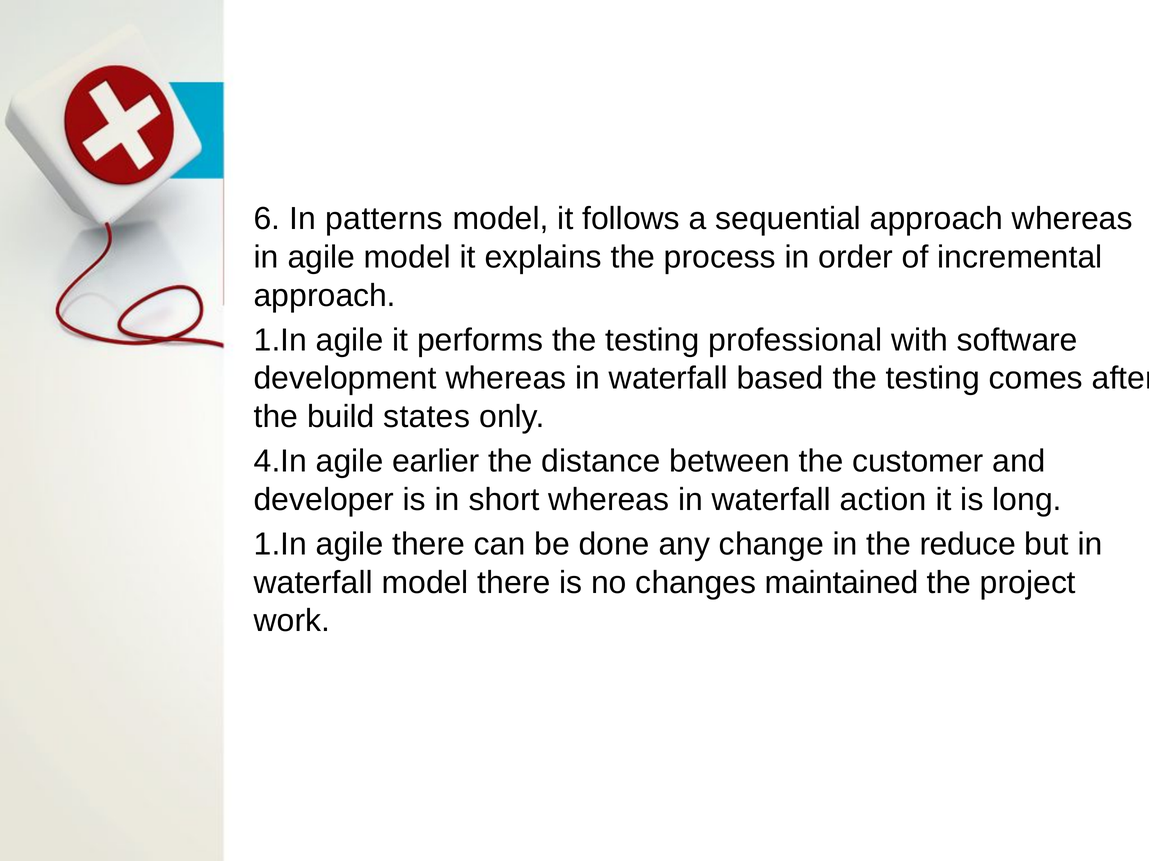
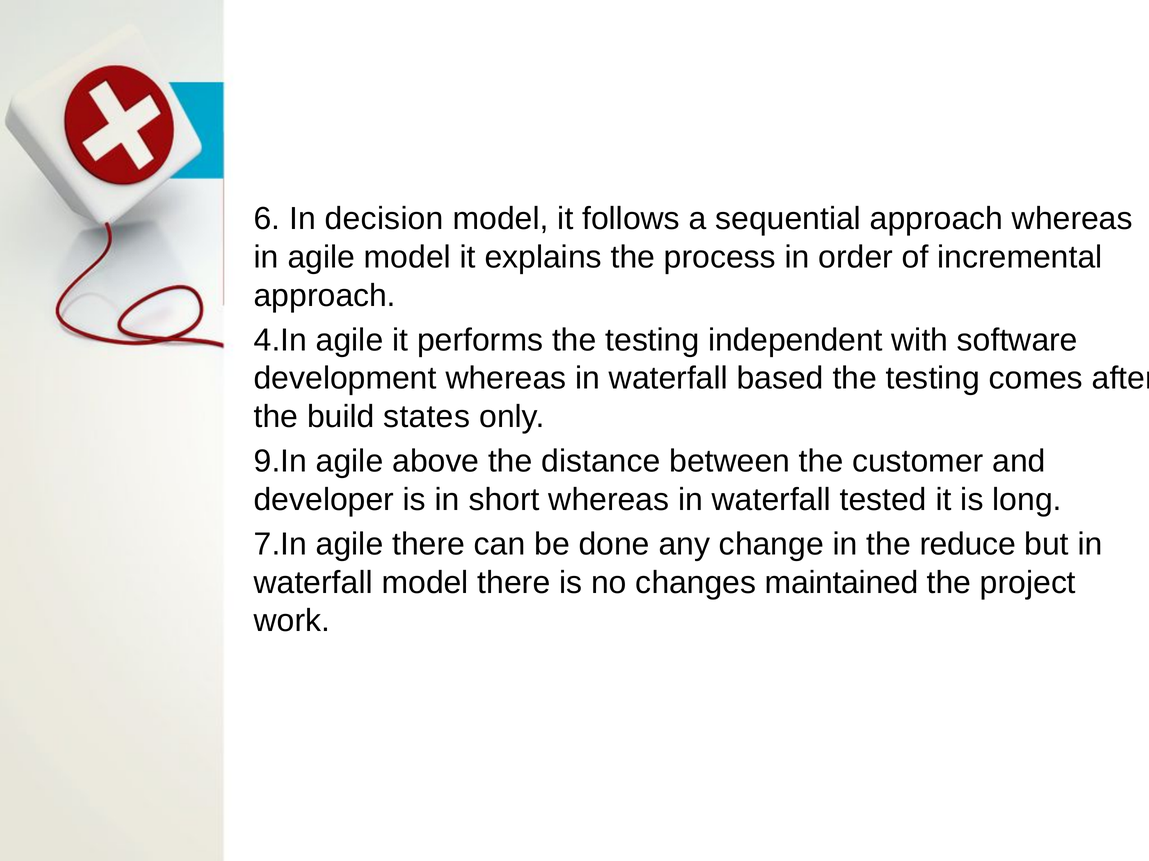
patterns: patterns -> decision
1.In at (280, 340): 1.In -> 4.In
professional: professional -> independent
4.In: 4.In -> 9.In
earlier: earlier -> above
action: action -> tested
1.In at (280, 545): 1.In -> 7.In
